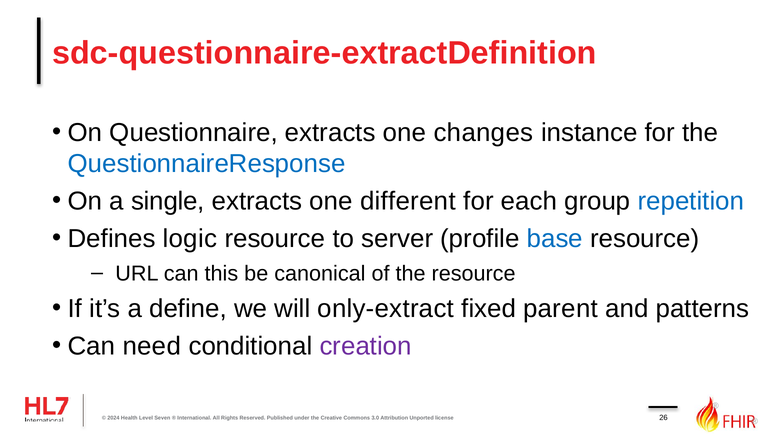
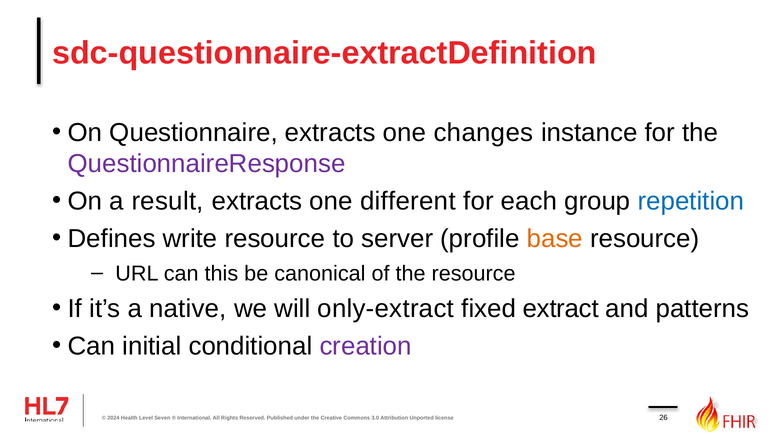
QuestionnaireResponse colour: blue -> purple
single: single -> result
logic: logic -> write
base colour: blue -> orange
define: define -> native
parent: parent -> extract
need: need -> initial
